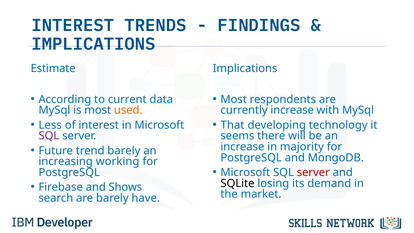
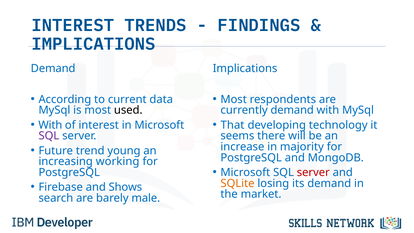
Estimate at (53, 69): Estimate -> Demand
used colour: orange -> black
currently increase: increase -> demand
Less at (50, 125): Less -> With
trend barely: barely -> young
SQLite colour: black -> orange
have: have -> male
